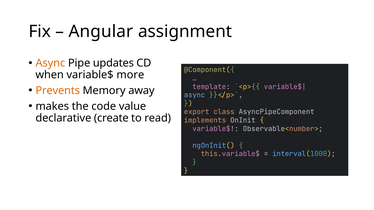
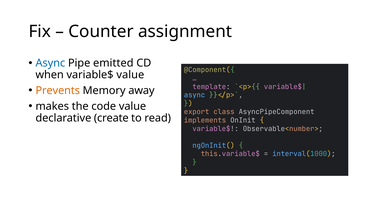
Angular: Angular -> Counter
Async at (50, 63) colour: orange -> blue
updates: updates -> emitted
variable$ more: more -> value
